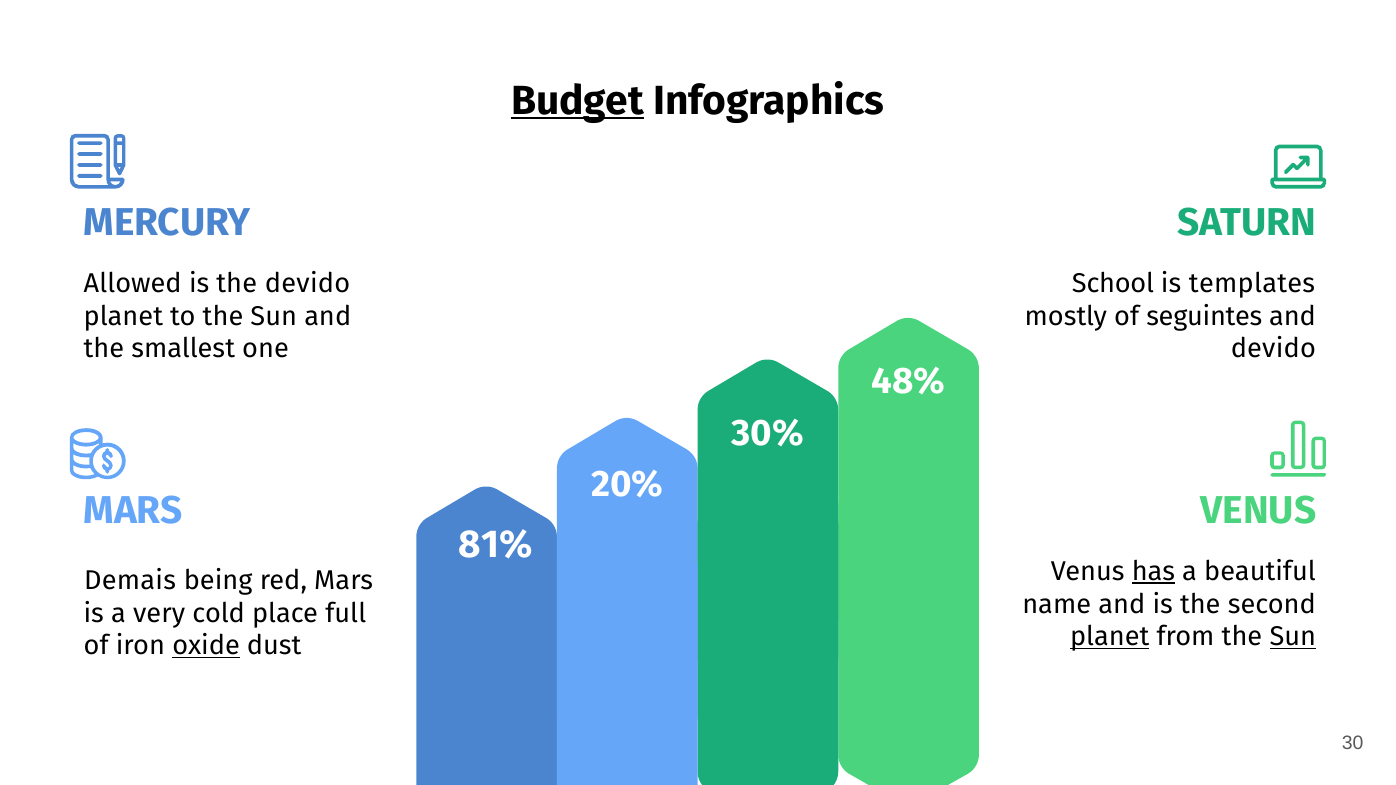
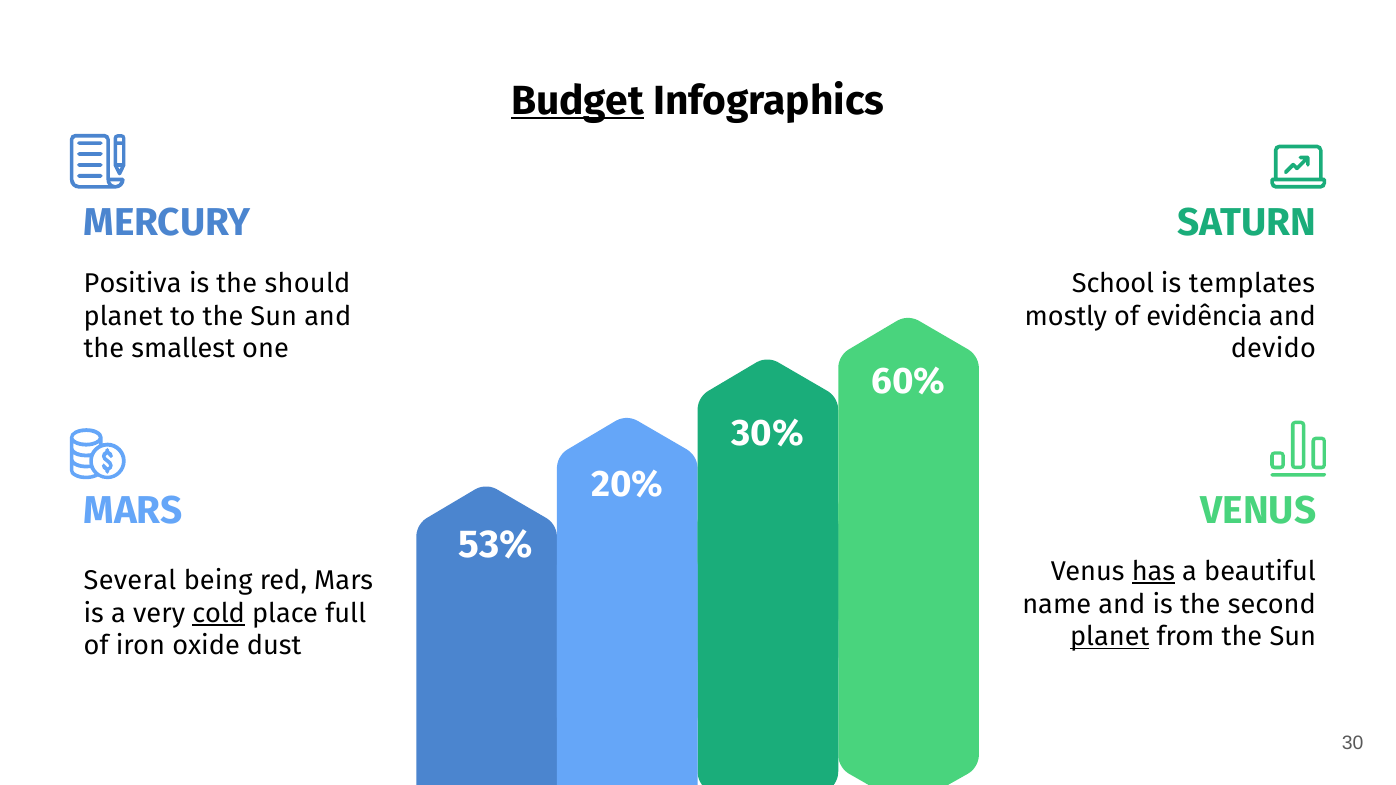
Allowed: Allowed -> Positiva
the devido: devido -> should
seguintes: seguintes -> evidência
48%: 48% -> 60%
81%: 81% -> 53%
Demais: Demais -> Several
cold underline: none -> present
Sun at (1293, 637) underline: present -> none
oxide underline: present -> none
